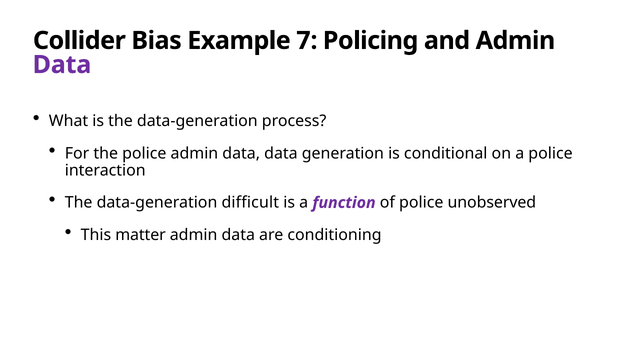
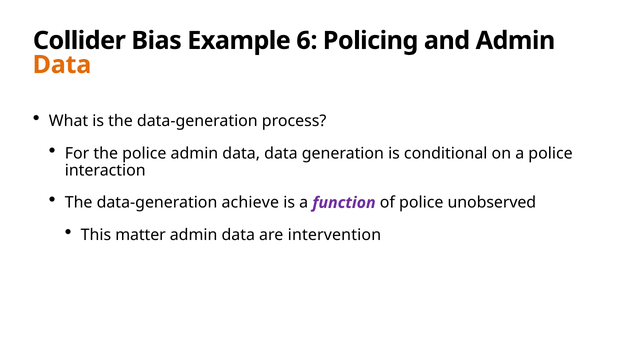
7: 7 -> 6
Data at (62, 65) colour: purple -> orange
difficult: difficult -> achieve
conditioning: conditioning -> intervention
